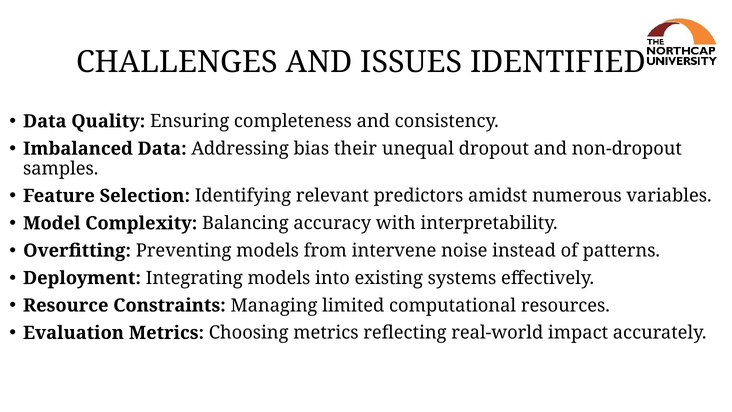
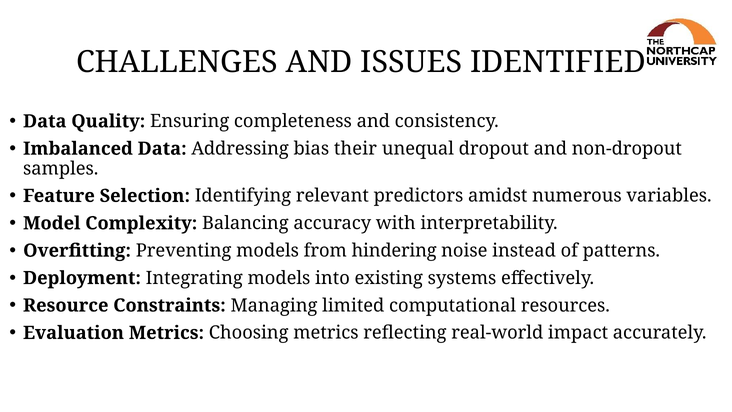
intervene: intervene -> hindering
